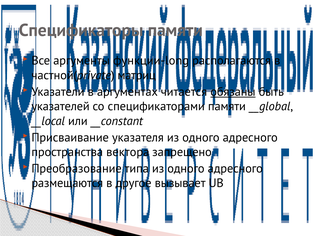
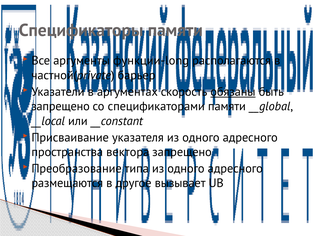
матриц: матриц -> барьер
читается: читается -> скорость
указателей at (60, 107): указателей -> запрещено
